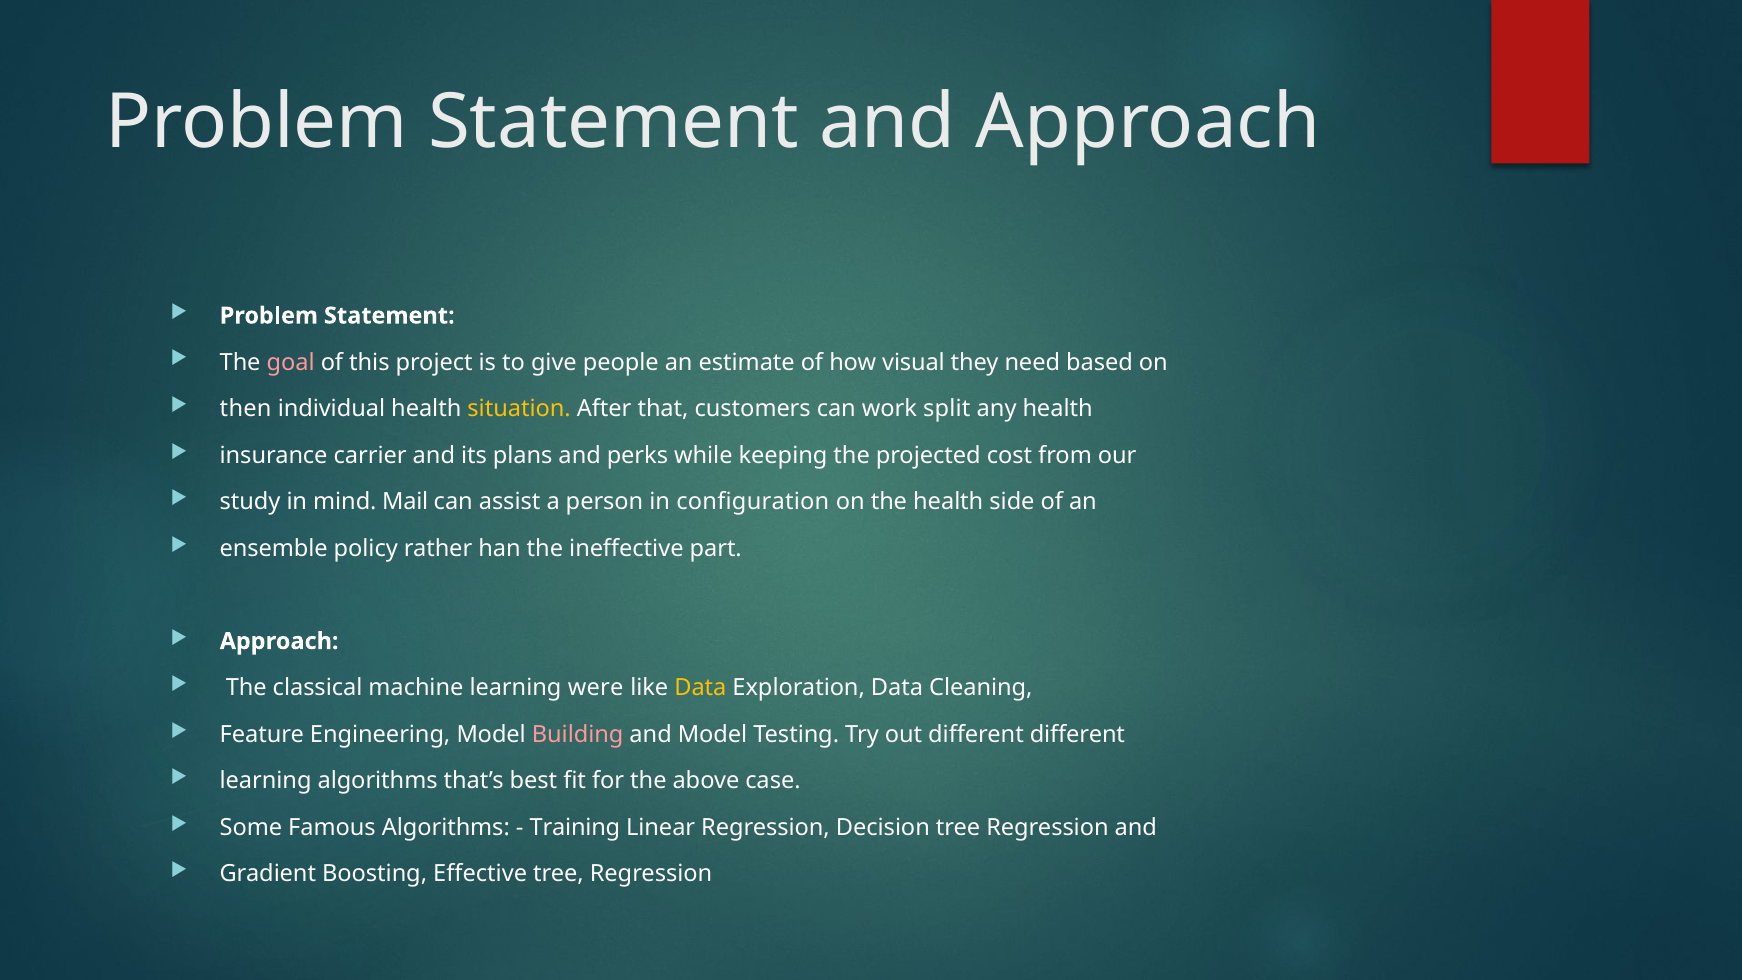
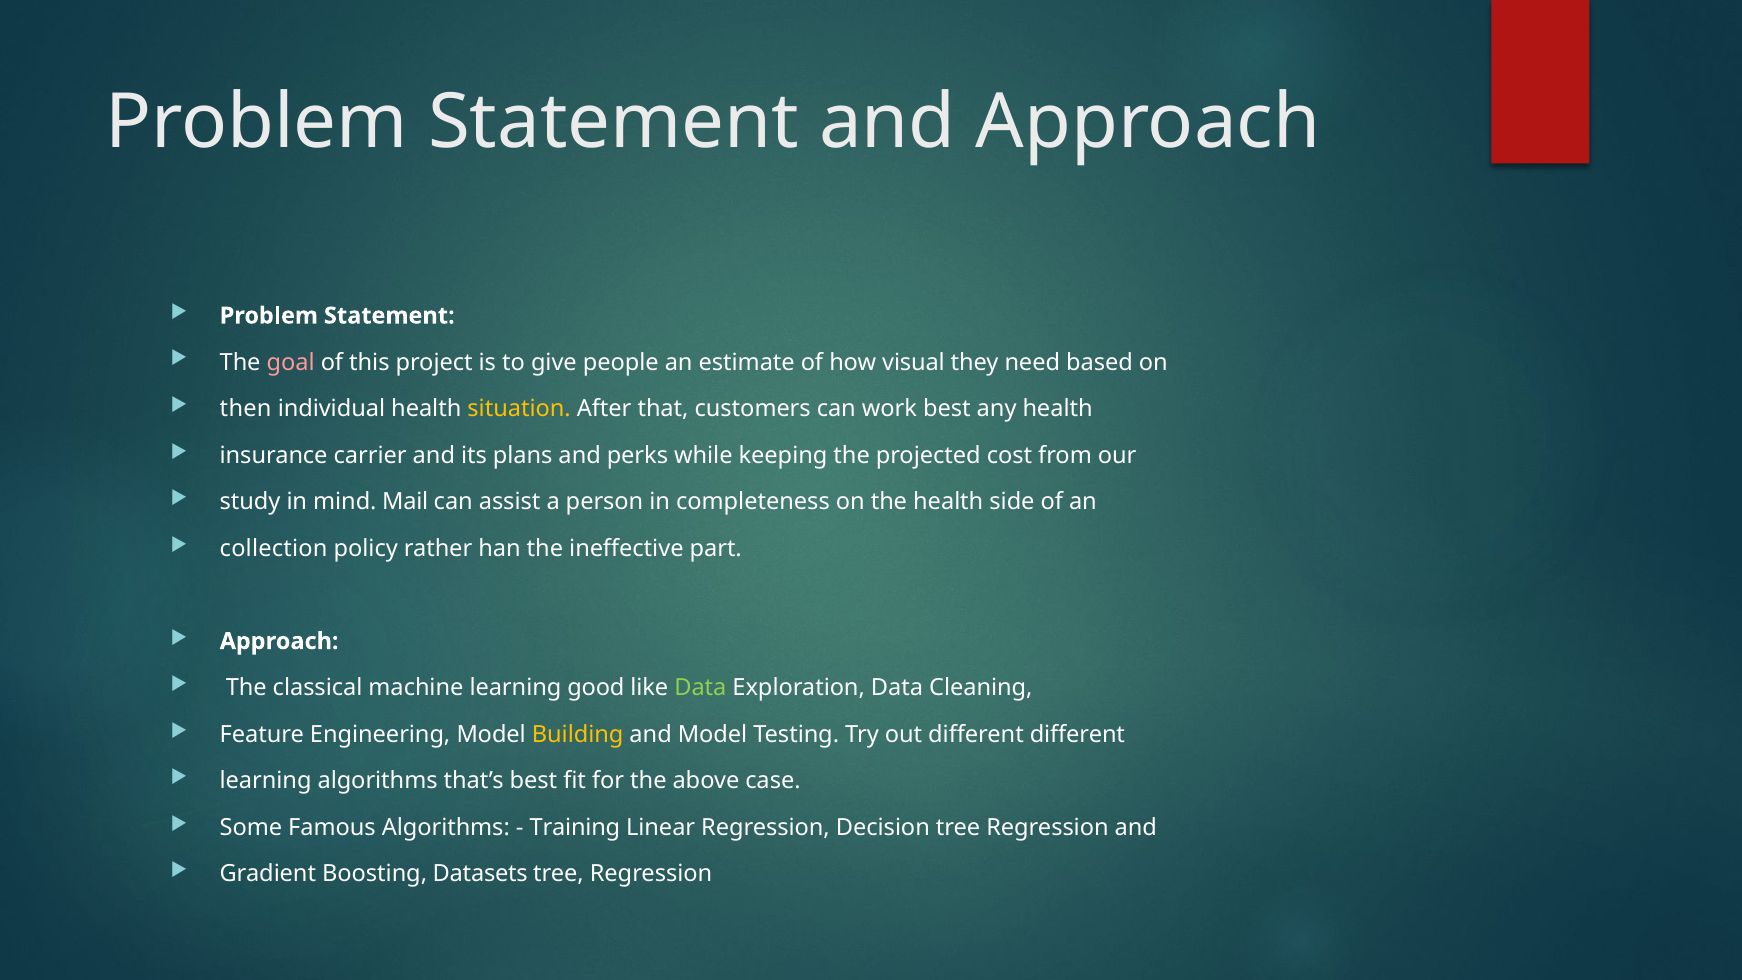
work split: split -> best
configuration: configuration -> completeness
ensemble: ensemble -> collection
were: were -> good
Data at (700, 688) colour: yellow -> light green
Building colour: pink -> yellow
Effective: Effective -> Datasets
